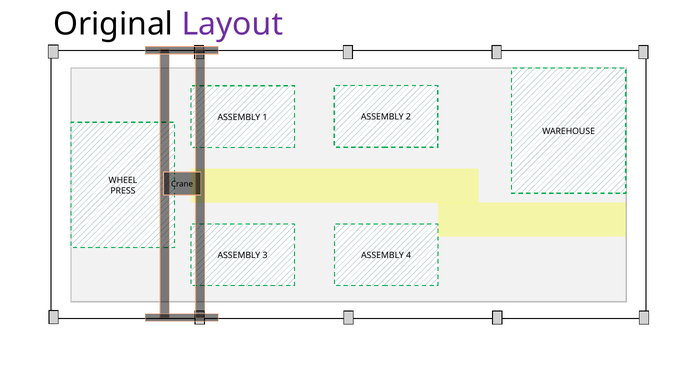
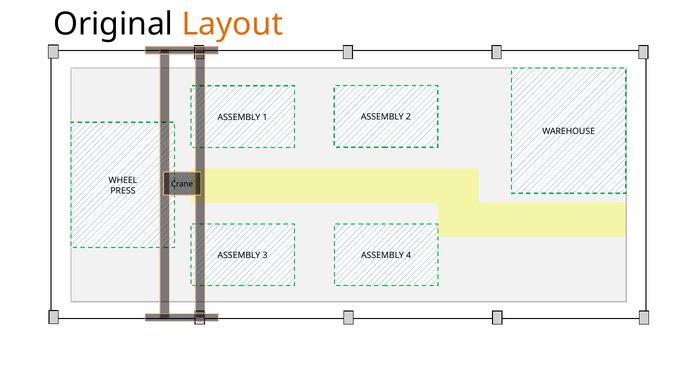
Layout colour: purple -> orange
